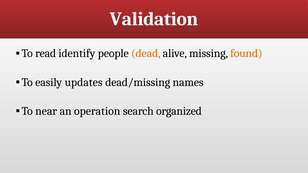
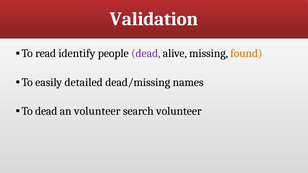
dead at (146, 54) colour: orange -> purple
updates: updates -> detailed
To near: near -> dead
an operation: operation -> volunteer
search organized: organized -> volunteer
